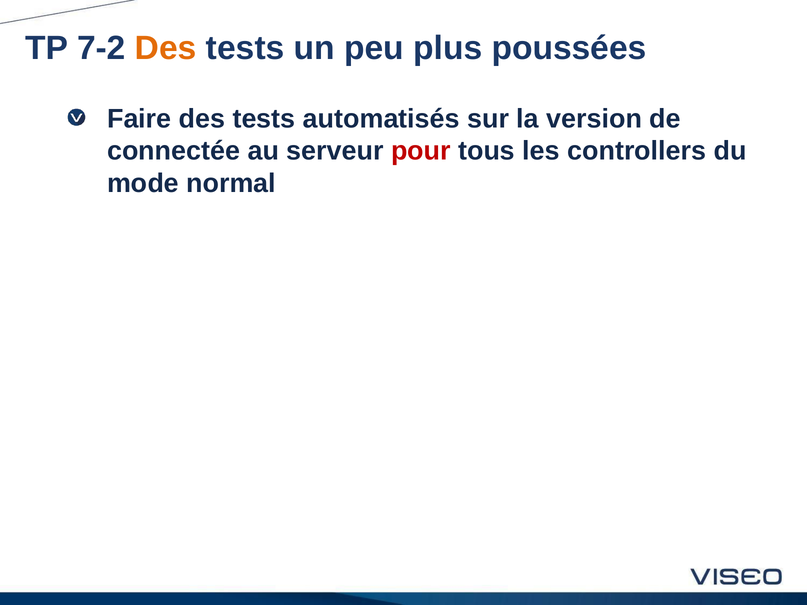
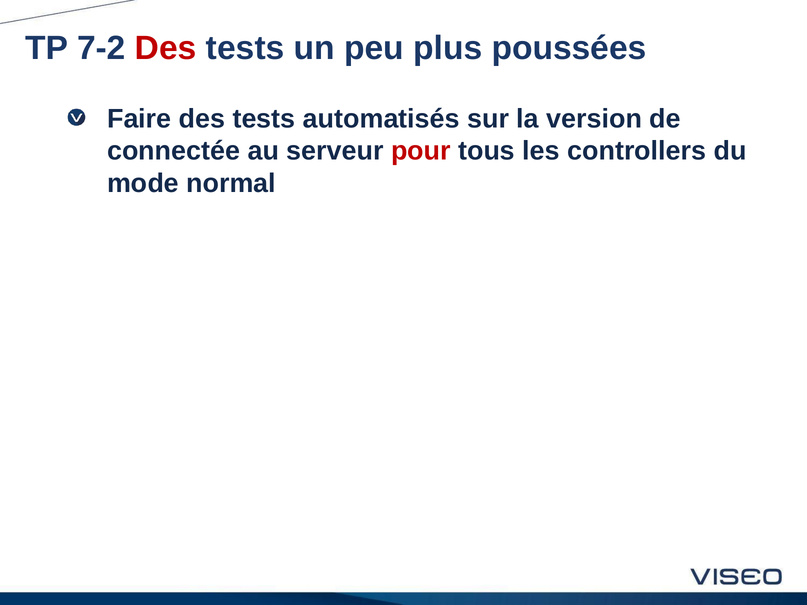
Des at (166, 48) colour: orange -> red
